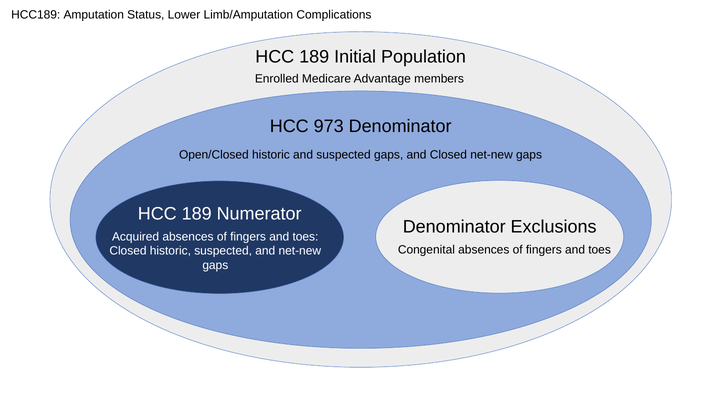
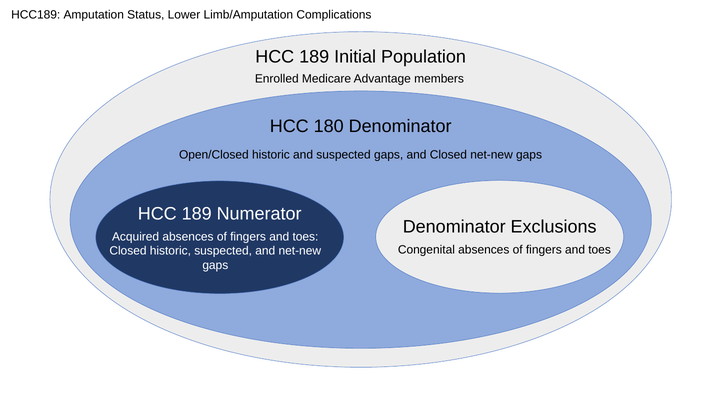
973: 973 -> 180
